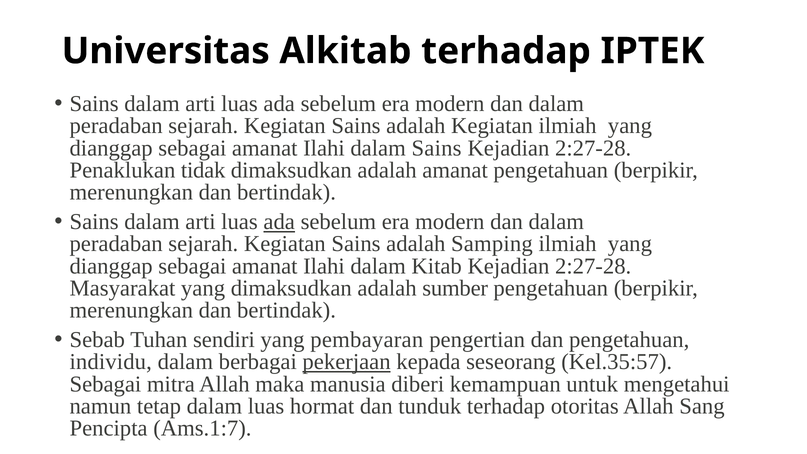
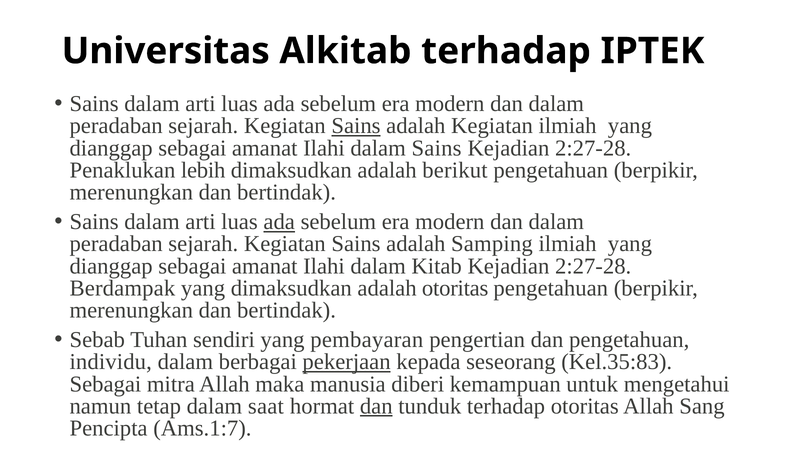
Sains at (356, 126) underline: none -> present
tidak: tidak -> lebih
adalah amanat: amanat -> berikut
Masyarakat: Masyarakat -> Berdampak
adalah sumber: sumber -> otoritas
Kel.35:57: Kel.35:57 -> Kel.35:83
dalam luas: luas -> saat
dan at (376, 406) underline: none -> present
